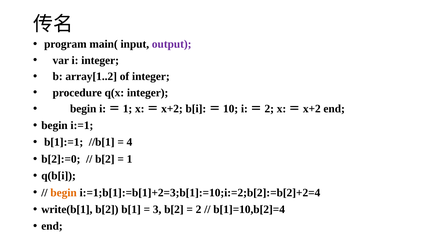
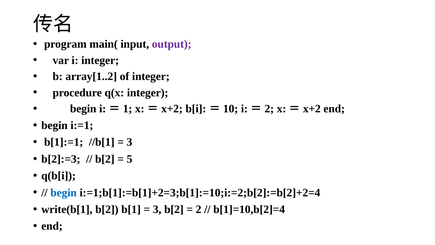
4 at (129, 142): 4 -> 3
b[2]:=0: b[2]:=0 -> b[2]:=3
1: 1 -> 5
begin at (64, 192) colour: orange -> blue
